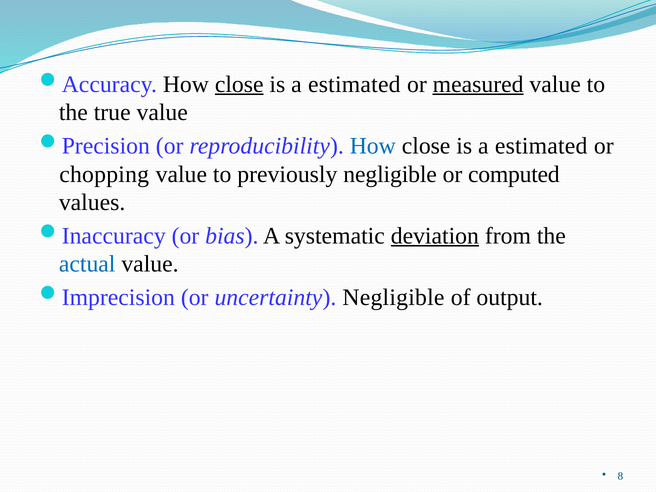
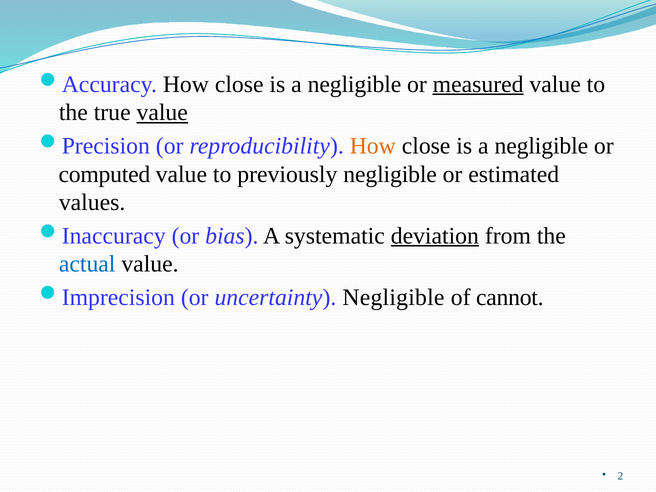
close at (239, 84) underline: present -> none
estimated at (354, 84): estimated -> negligible
value at (162, 113) underline: none -> present
How at (373, 146) colour: blue -> orange
estimated at (541, 146): estimated -> negligible
chopping: chopping -> computed
computed: computed -> estimated
output: output -> cannot
8: 8 -> 2
